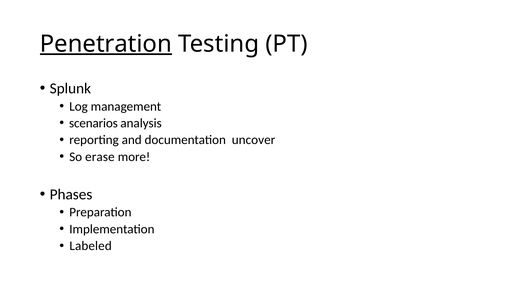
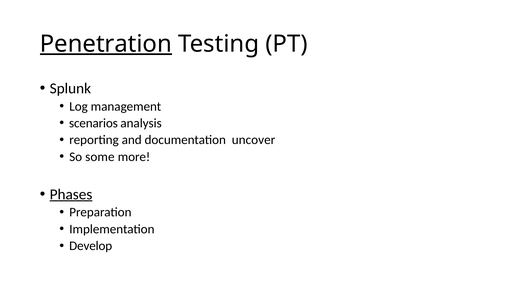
erase: erase -> some
Phases underline: none -> present
Labeled: Labeled -> Develop
